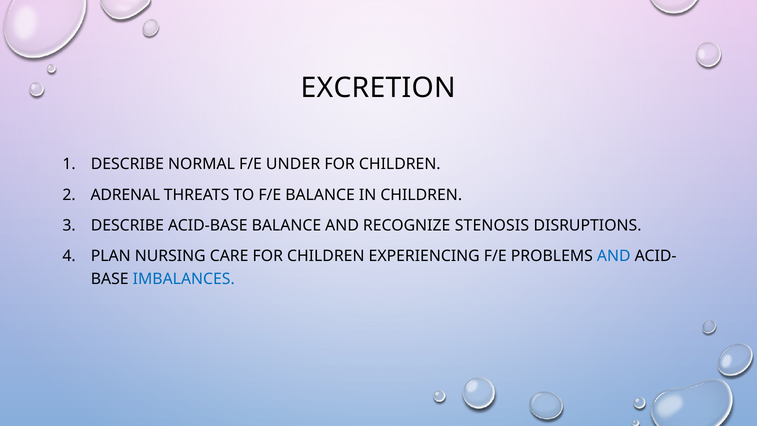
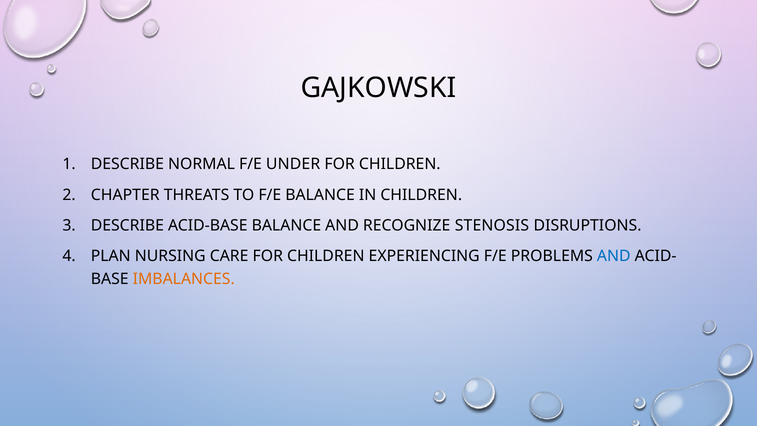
EXCRETION: EXCRETION -> GAJKOWSKI
ADRENAL: ADRENAL -> CHAPTER
IMBALANCES colour: blue -> orange
